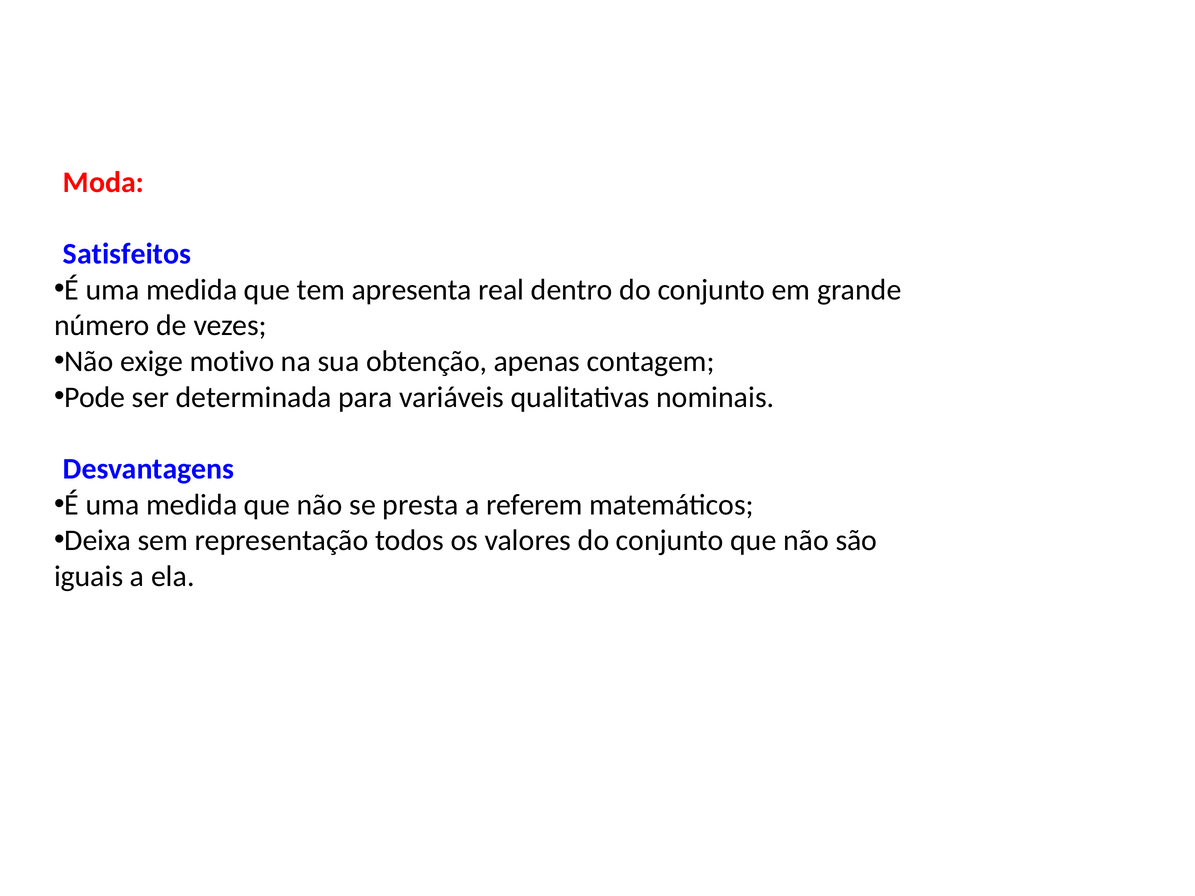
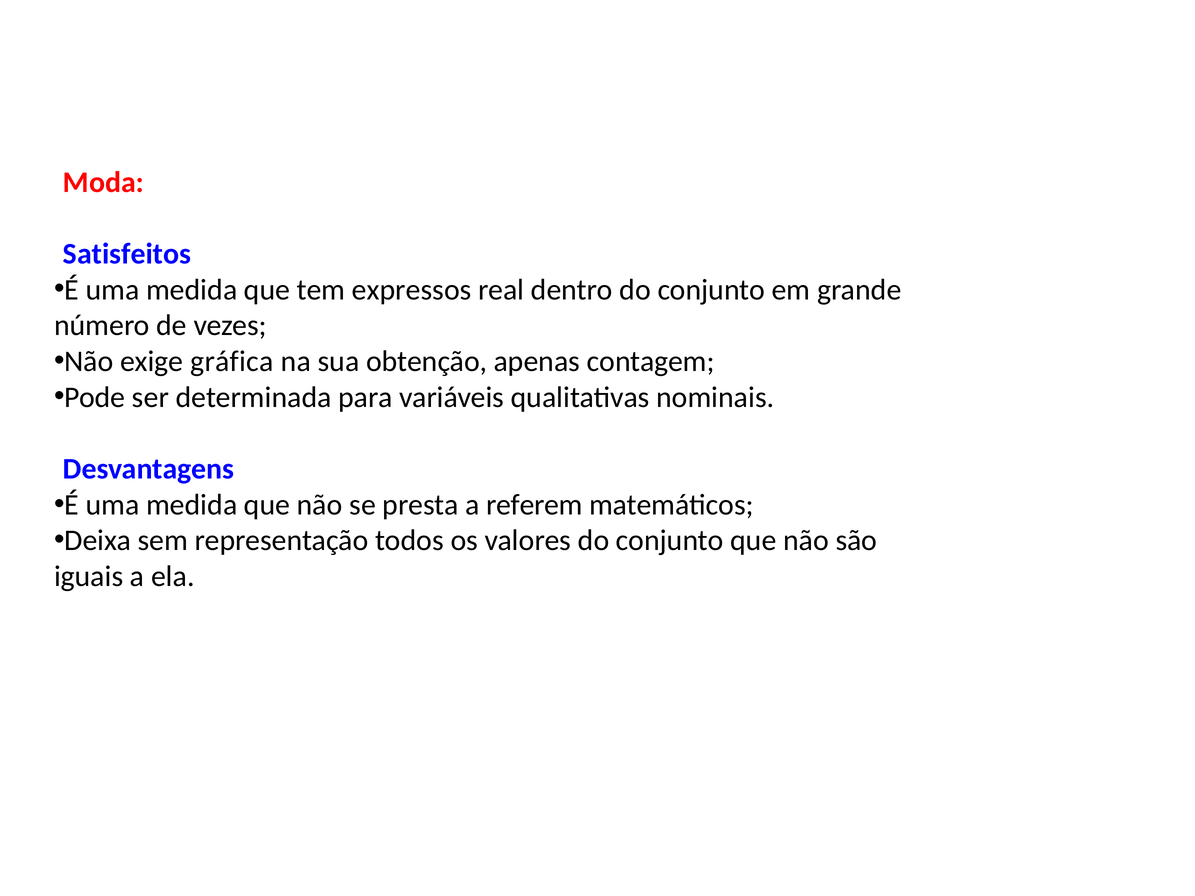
apresenta: apresenta -> expressos
motivo: motivo -> gráfica
